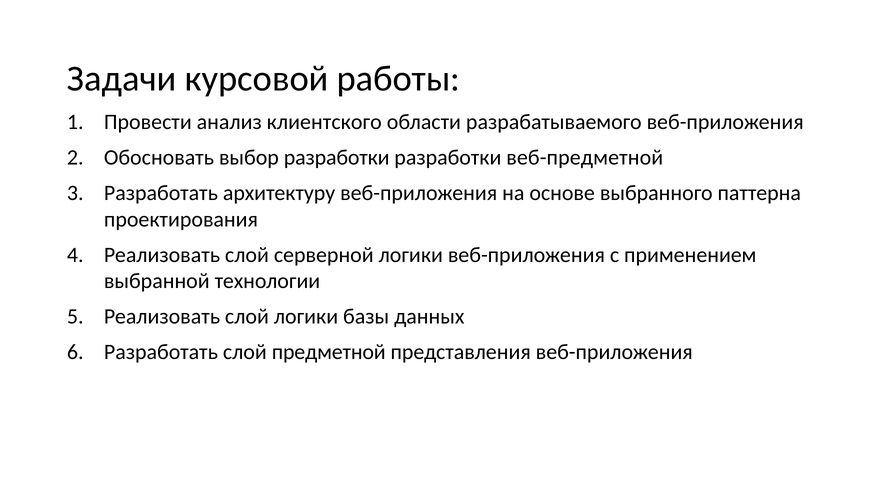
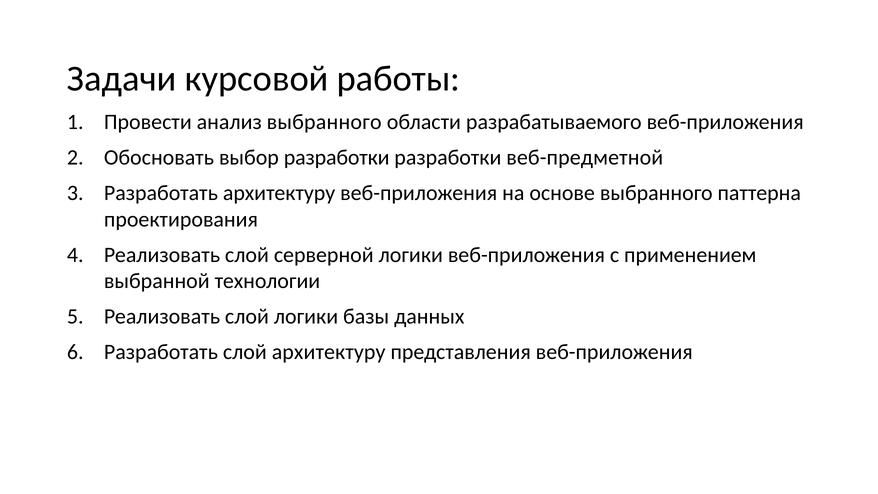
анализ клиентского: клиентского -> выбранного
слой предметной: предметной -> архитектуру
